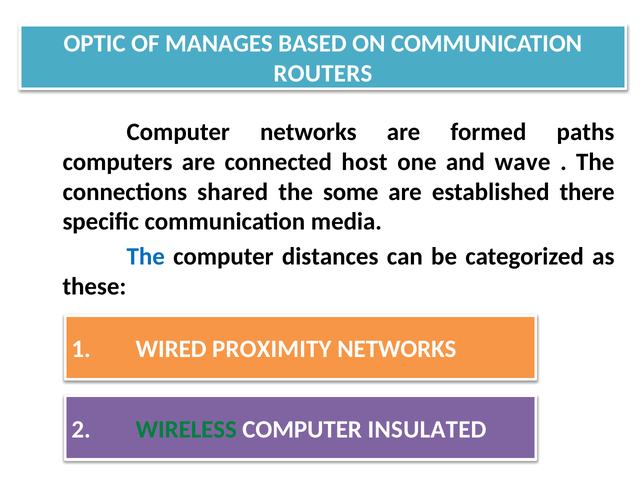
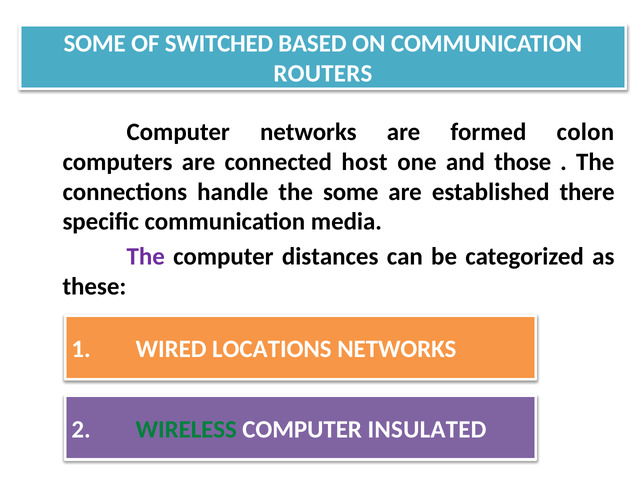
OPTIC at (95, 44): OPTIC -> SOME
MANAGES: MANAGES -> SWITCHED
paths: paths -> colon
wave: wave -> those
shared: shared -> handle
The at (146, 256) colour: blue -> purple
PROXIMITY: PROXIMITY -> LOCATIONS
